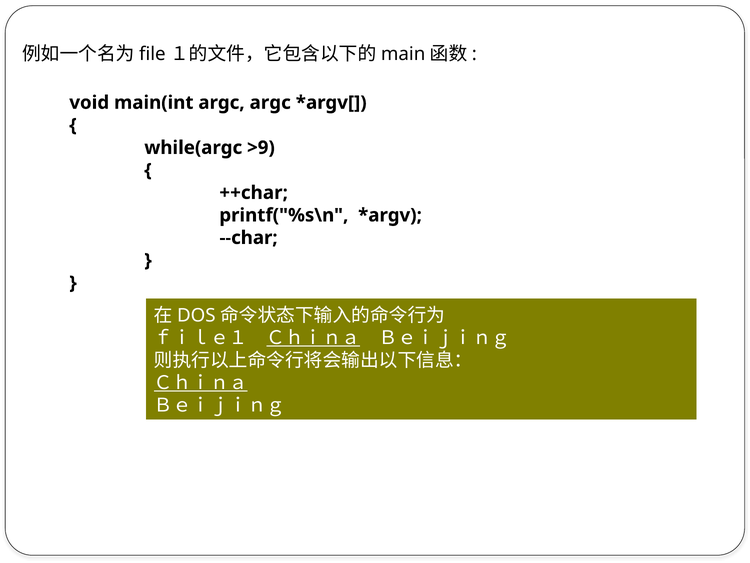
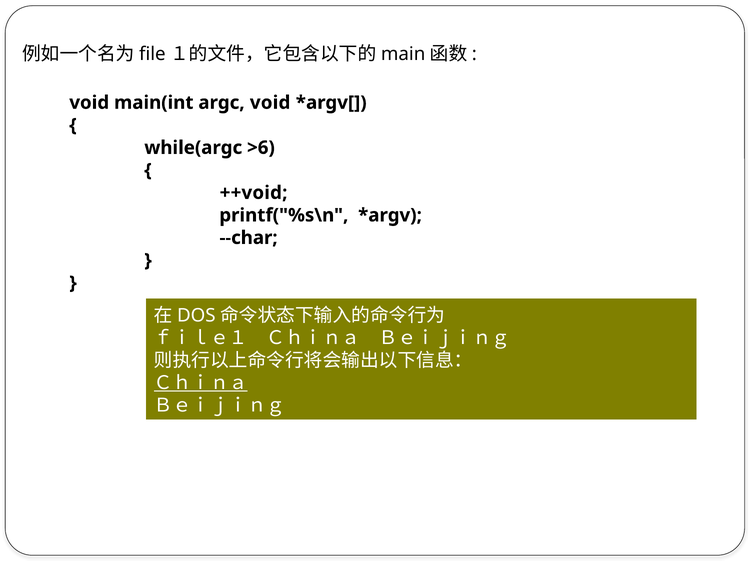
argc argc: argc -> void
>9: >9 -> >6
++char: ++char -> ++void
Ｃｈｉｎａ at (313, 338) underline: present -> none
